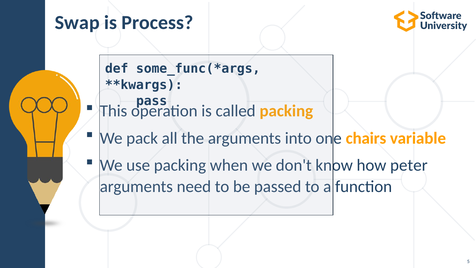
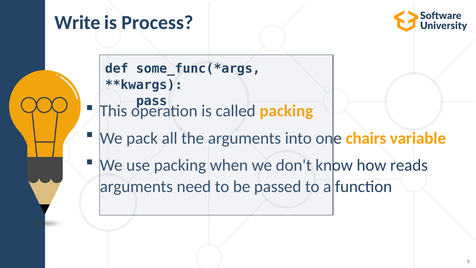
Swap: Swap -> Write
peter: peter -> reads
